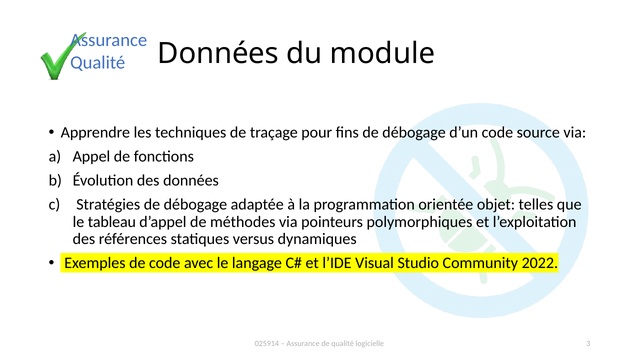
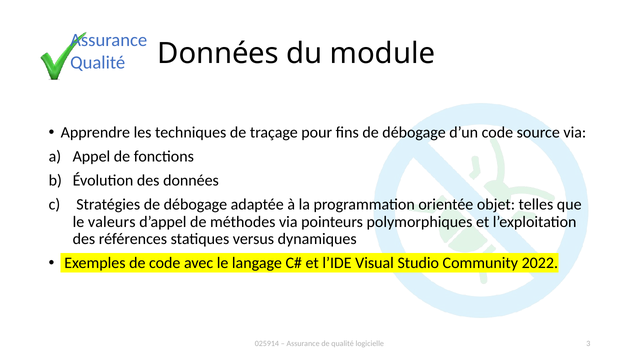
tableau: tableau -> valeurs
